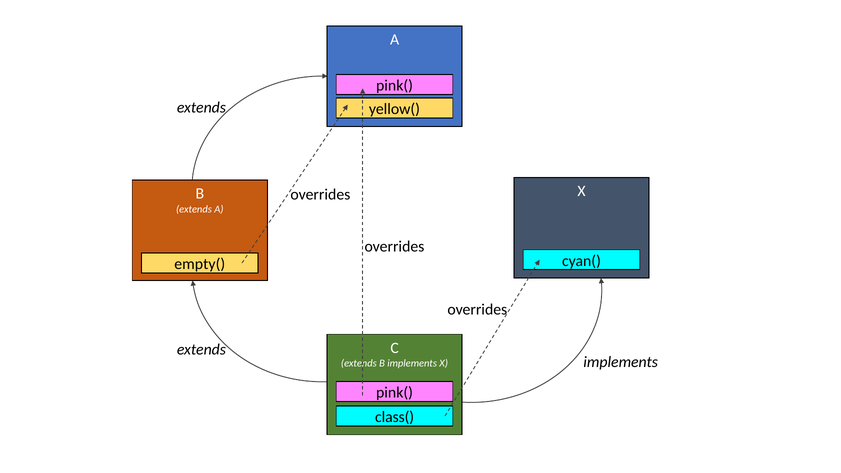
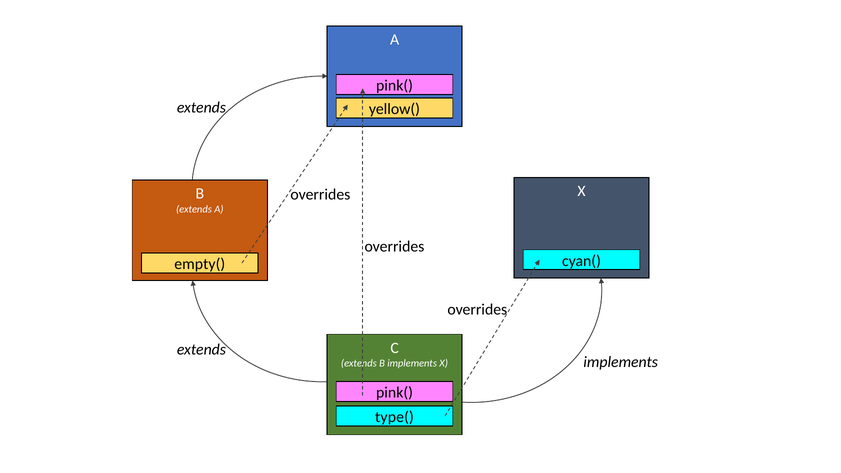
class(: class( -> type(
